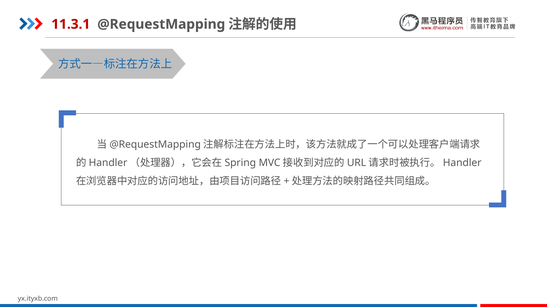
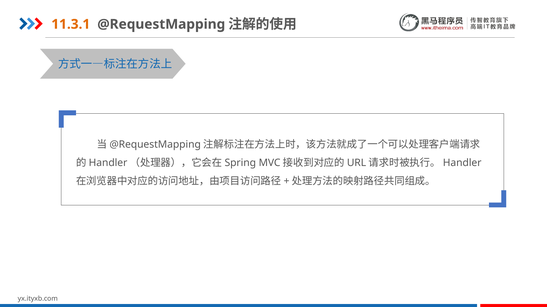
11.3.1 colour: red -> orange
